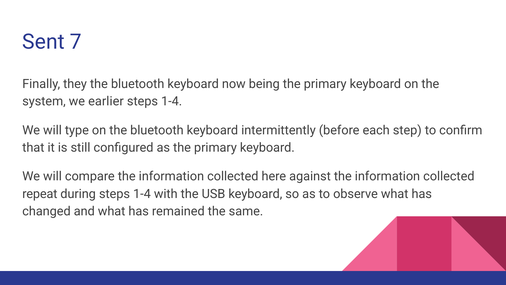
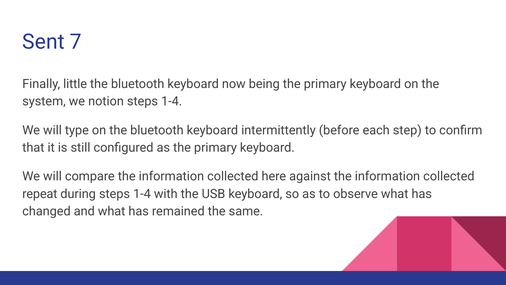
they: they -> little
earlier: earlier -> notion
